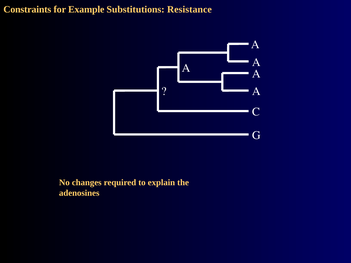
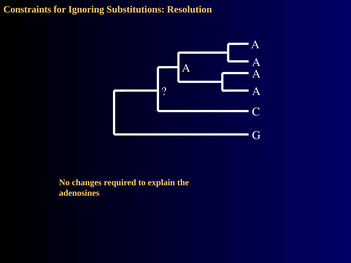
Example: Example -> Ignoring
Resistance: Resistance -> Resolution
